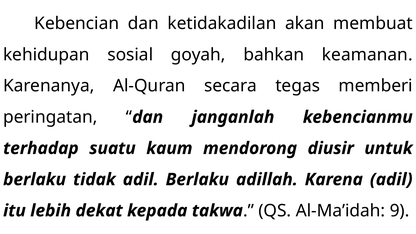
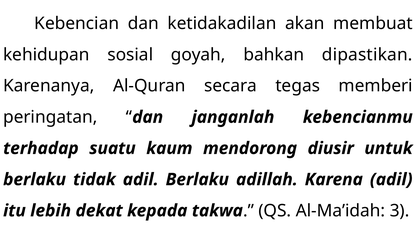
keamanan: keamanan -> dipastikan
9: 9 -> 3
